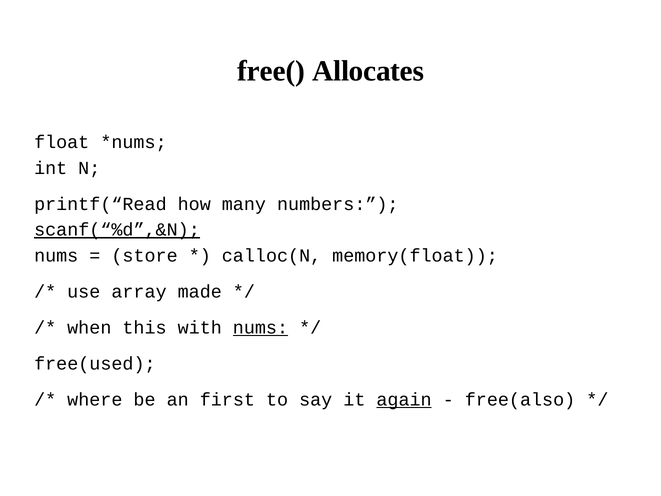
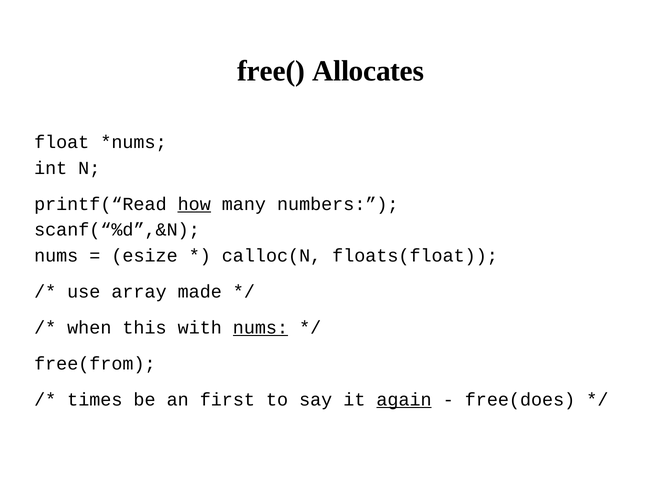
how underline: none -> present
scanf(“%d”,&N underline: present -> none
store: store -> esize
memory(float: memory(float -> floats(float
free(used: free(used -> free(from
where: where -> times
free(also: free(also -> free(does
